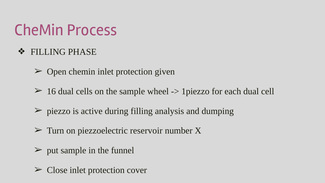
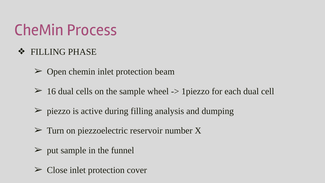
given: given -> beam
